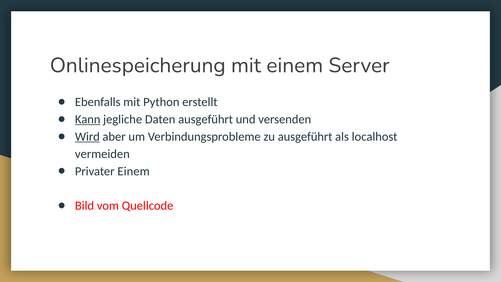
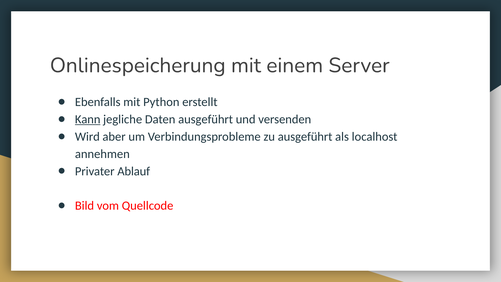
Wird underline: present -> none
vermeiden: vermeiden -> annehmen
Privater Einem: Einem -> Ablauf
